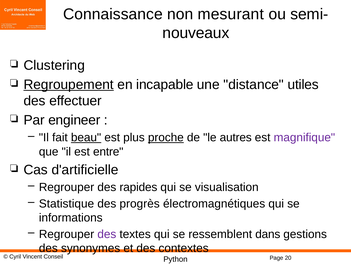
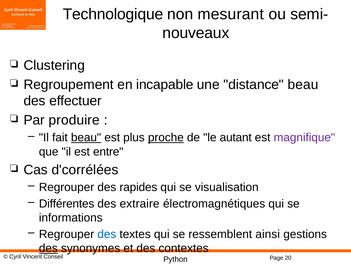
Connaissance: Connaissance -> Technologique
Regroupement underline: present -> none
distance utiles: utiles -> beau
engineer: engineer -> produire
autres: autres -> autant
d'artificielle: d'artificielle -> d'corrélées
Statistique: Statistique -> Différentes
progrès: progrès -> extraire
des at (107, 234) colour: purple -> blue
dans: dans -> ainsi
des at (48, 248) underline: none -> present
